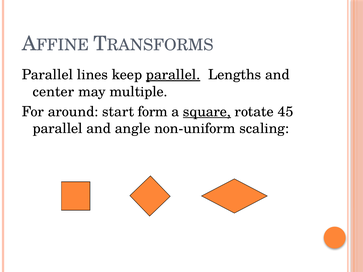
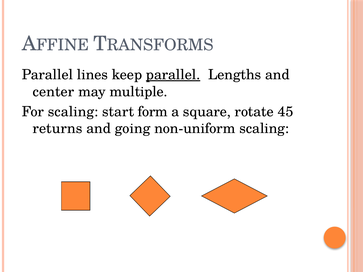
For around: around -> scaling
square underline: present -> none
parallel at (58, 129): parallel -> returns
angle: angle -> going
